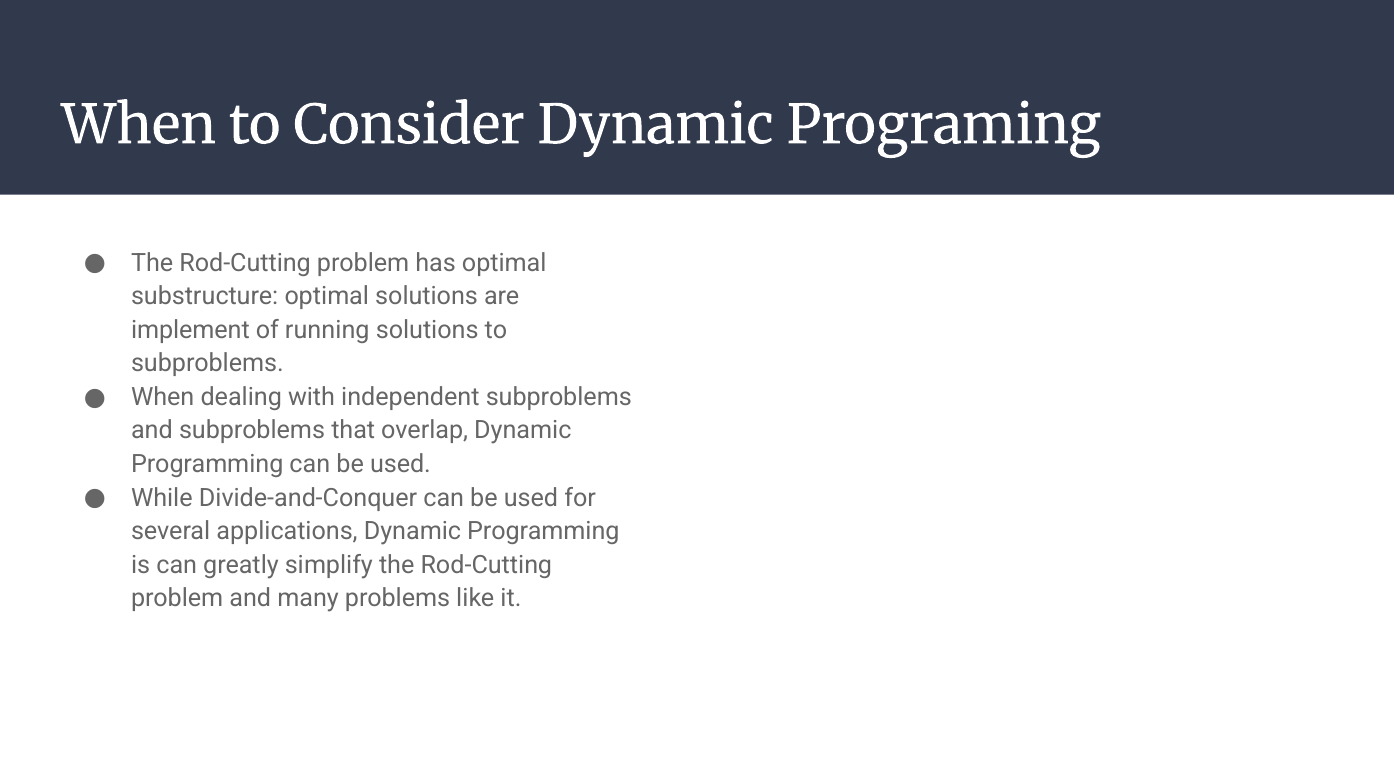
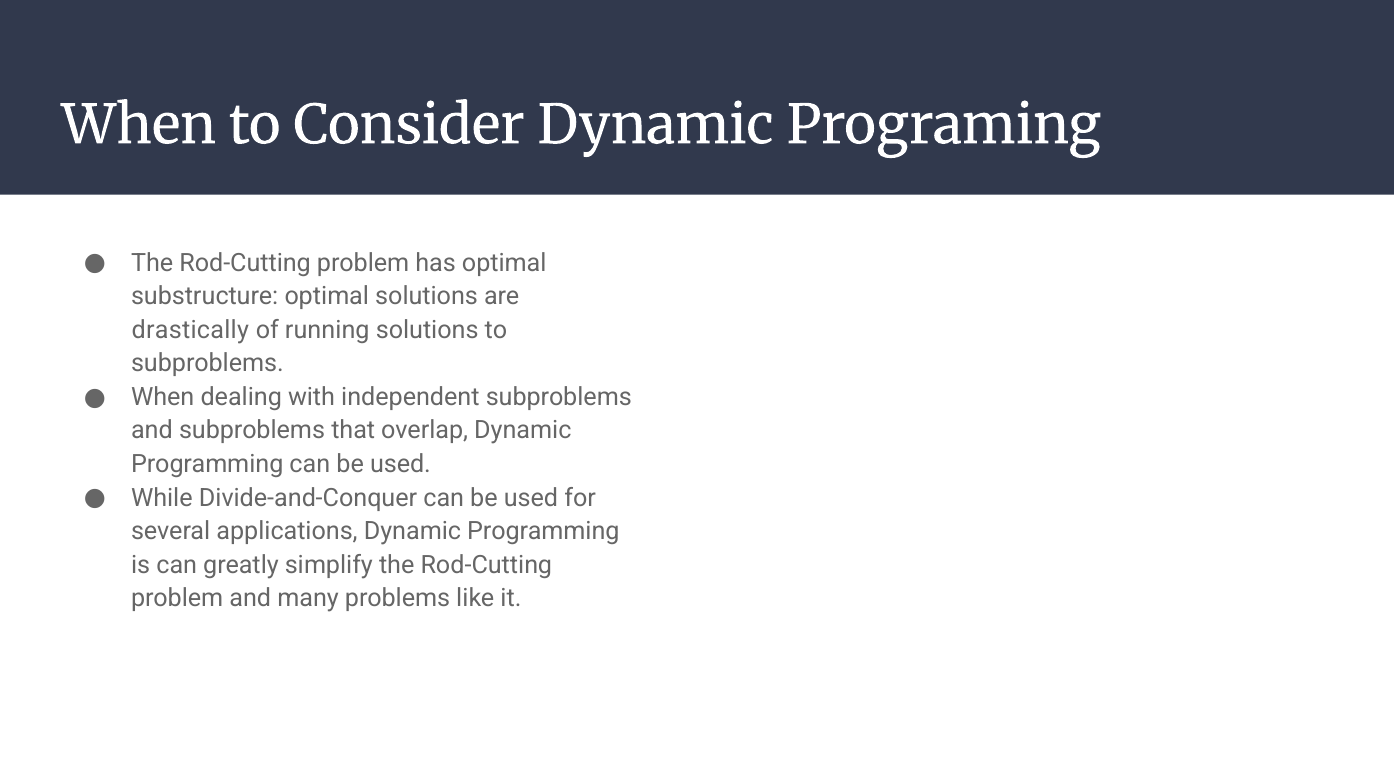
implement: implement -> drastically
